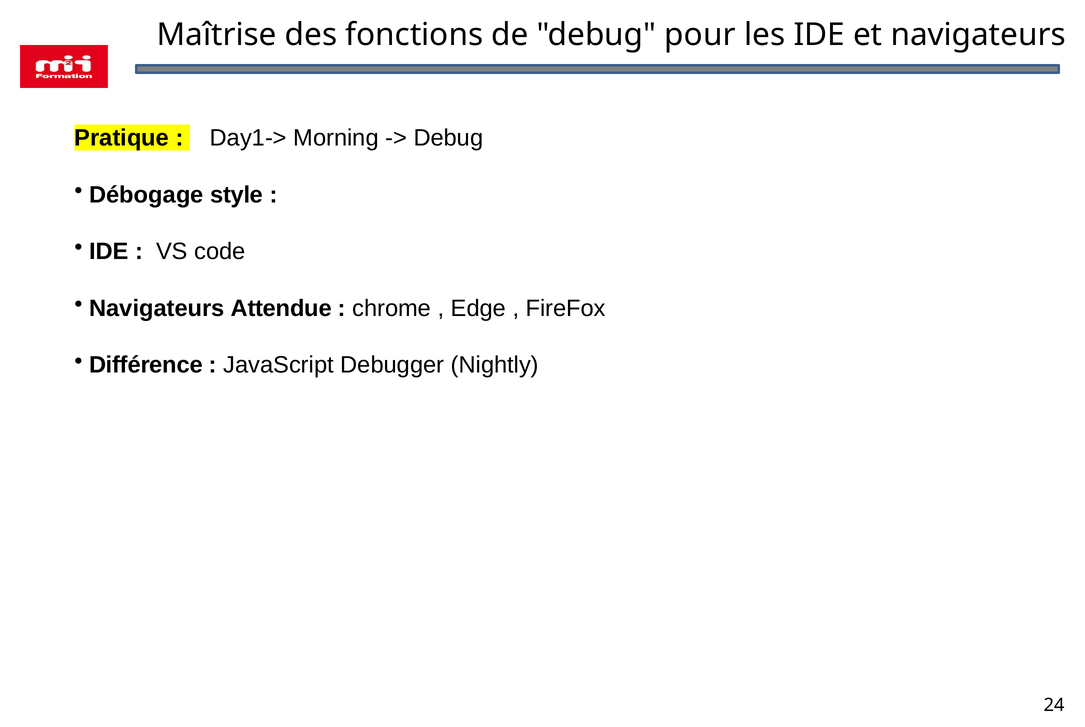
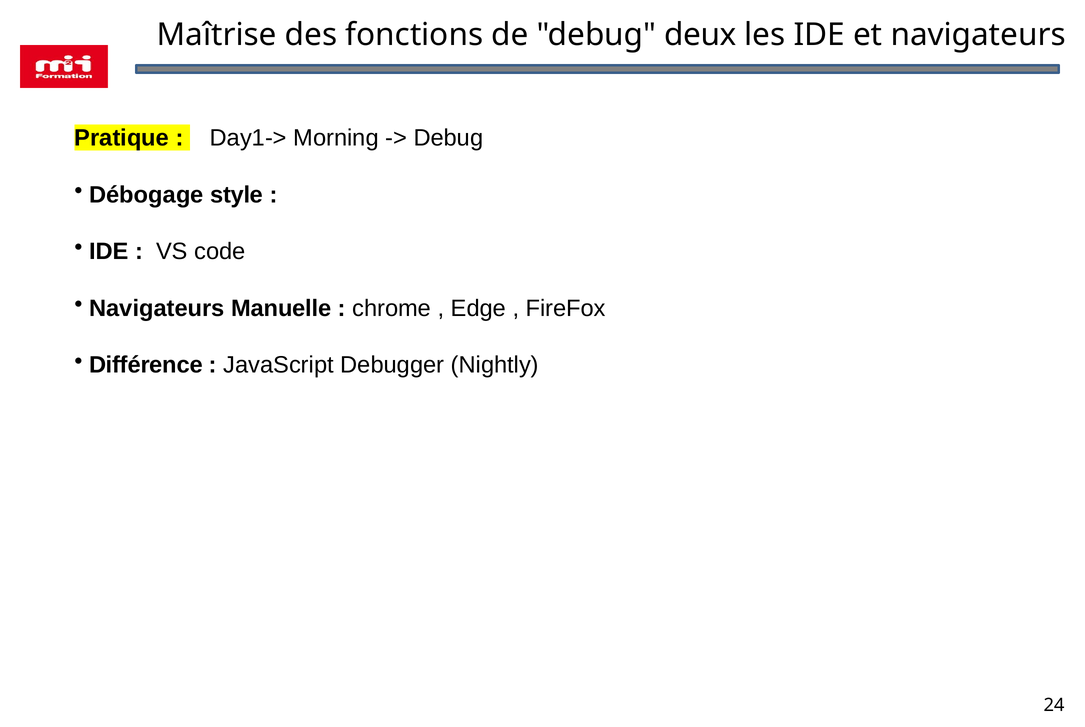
pour: pour -> deux
Attendue: Attendue -> Manuelle
